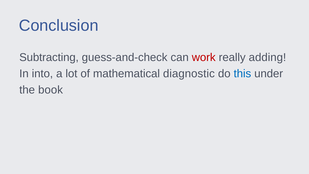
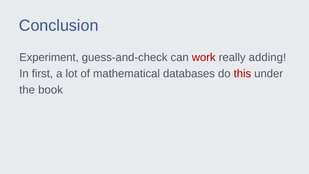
Subtracting: Subtracting -> Experiment
into: into -> first
diagnostic: diagnostic -> databases
this colour: blue -> red
